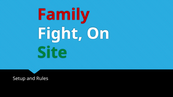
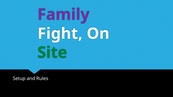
Family colour: red -> purple
